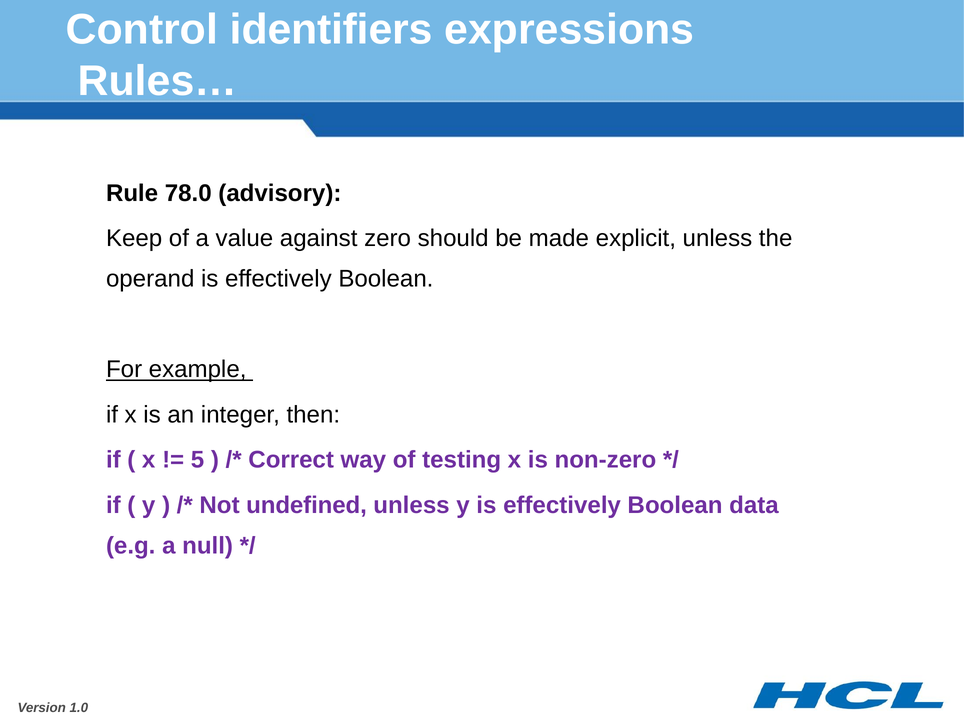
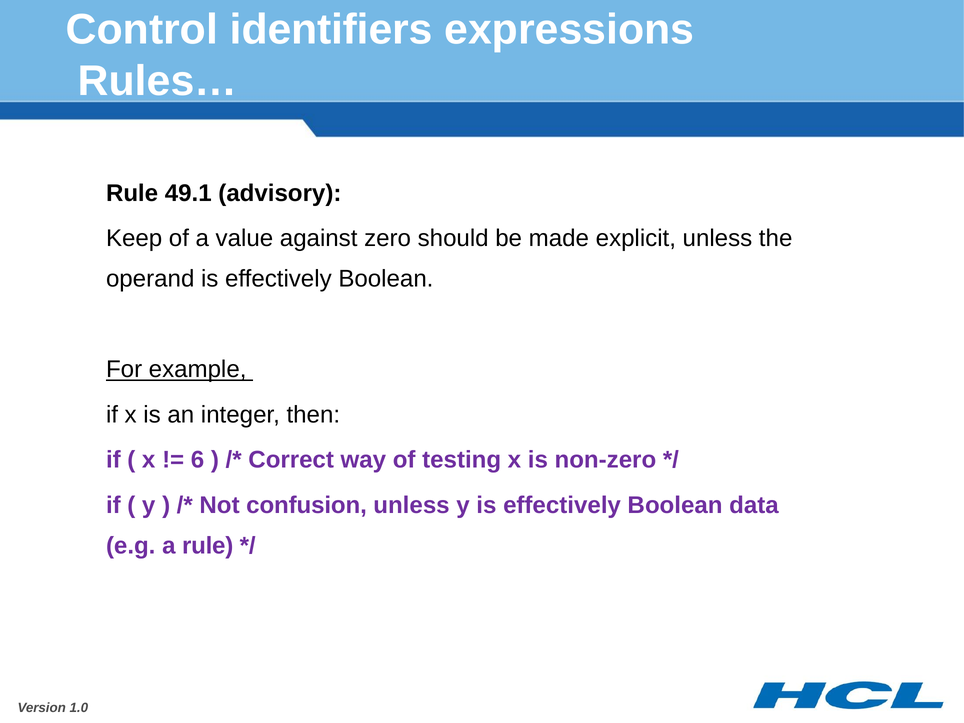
78.0: 78.0 -> 49.1
5: 5 -> 6
undefined: undefined -> confusion
a null: null -> rule
